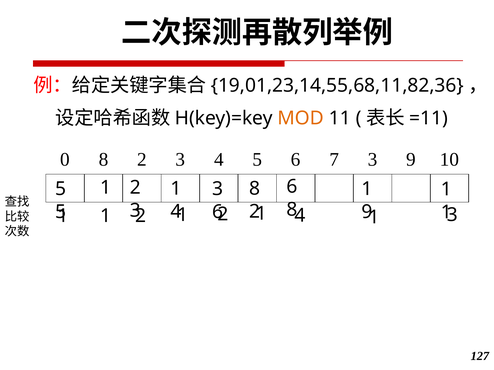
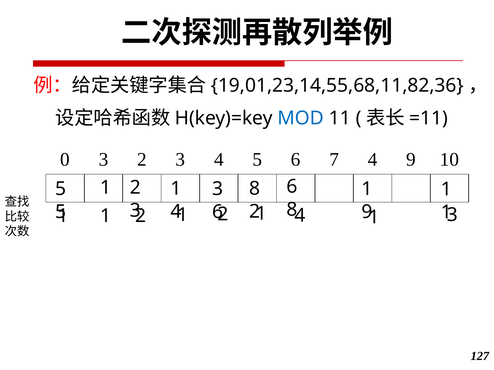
MOD colour: orange -> blue
0 8: 8 -> 3
7 3: 3 -> 4
